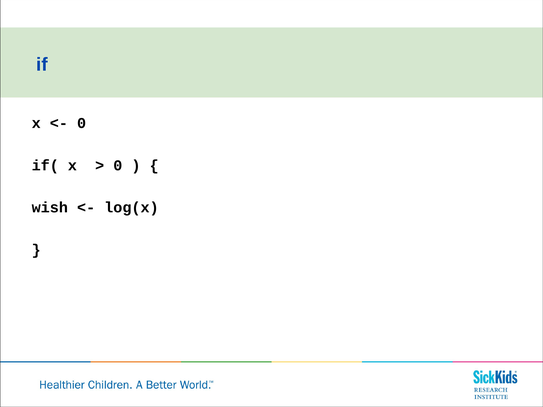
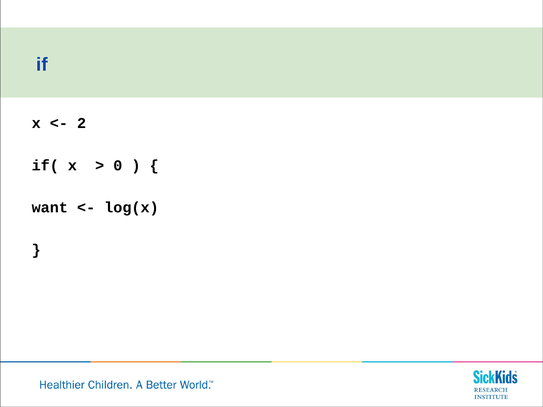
0 at (82, 123): 0 -> 2
wish: wish -> want
